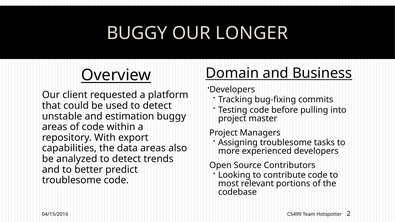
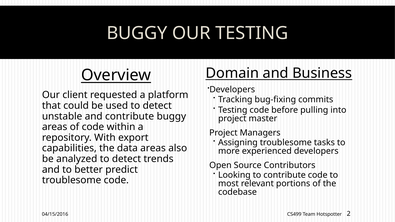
OUR LONGER: LONGER -> TESTING
and estimation: estimation -> contribute
